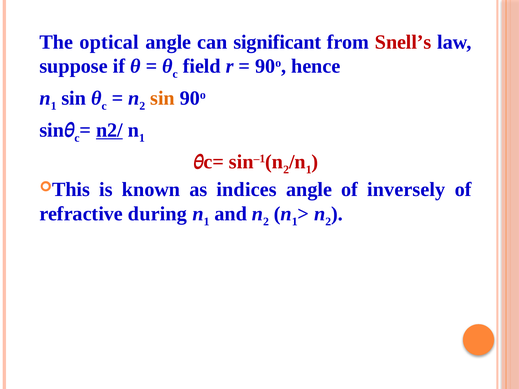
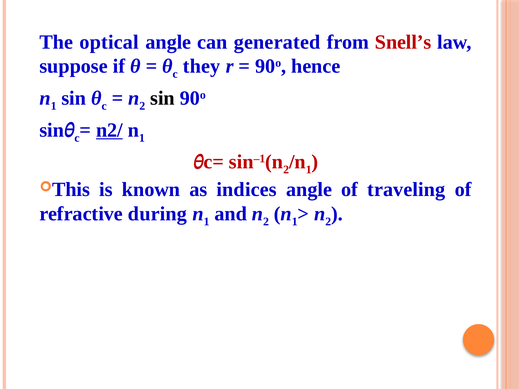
significant: significant -> generated
field: field -> they
sin at (162, 98) colour: orange -> black
inversely: inversely -> traveling
